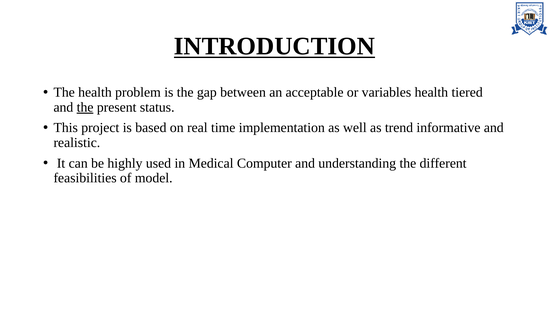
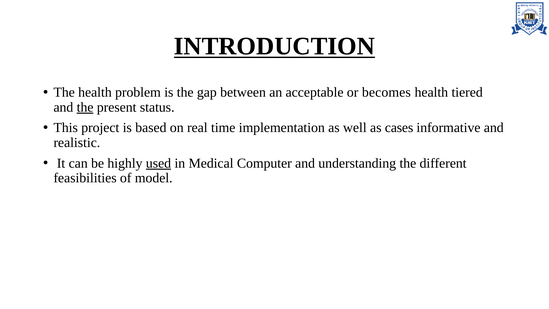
variables: variables -> becomes
trend: trend -> cases
used underline: none -> present
